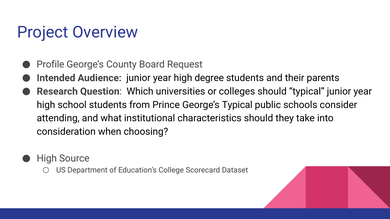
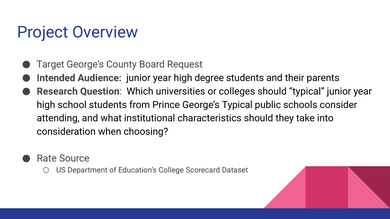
Profile: Profile -> Target
High at (47, 159): High -> Rate
